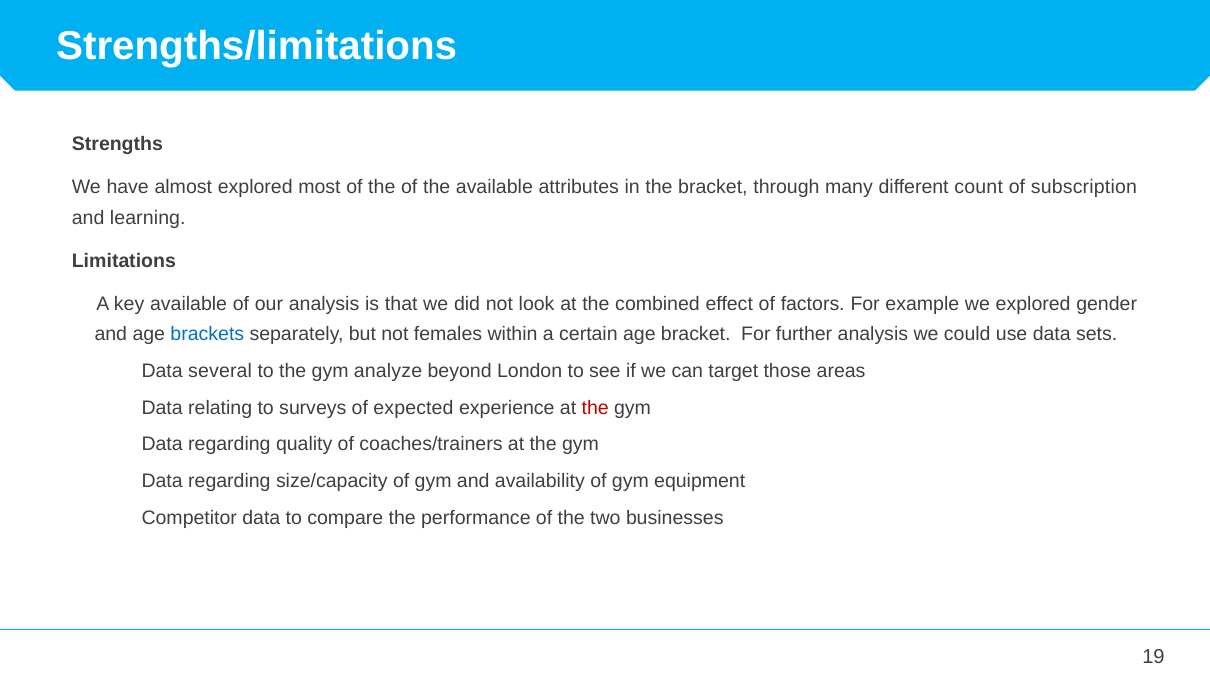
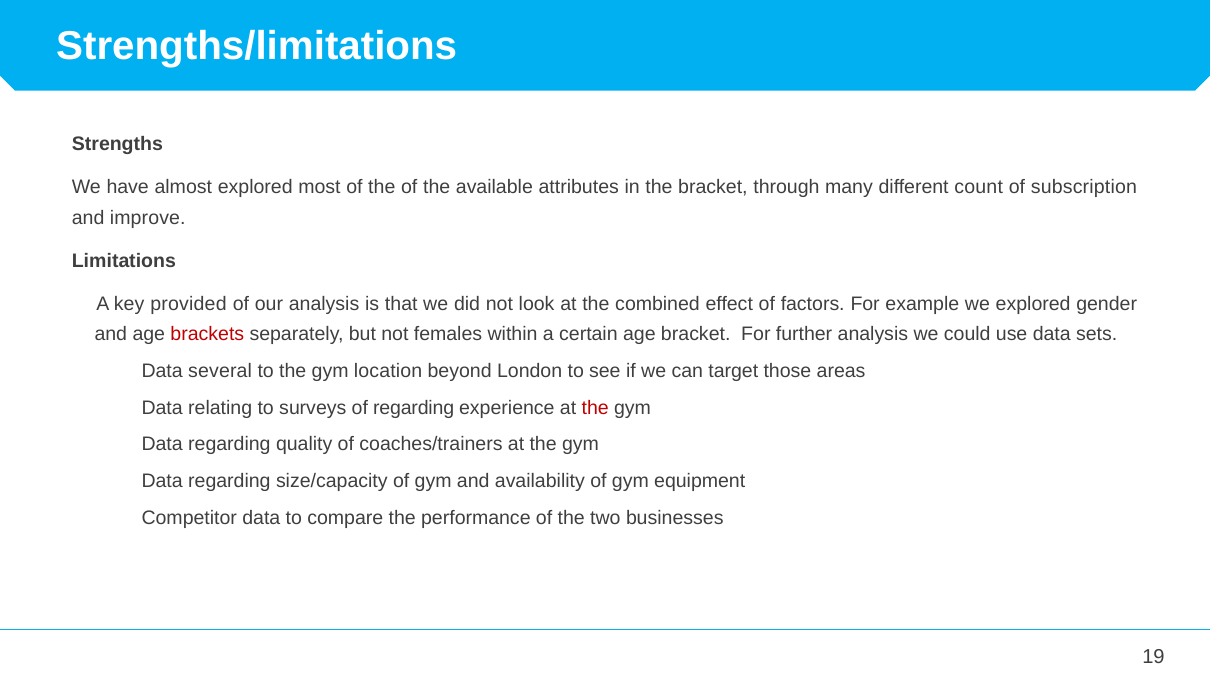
learning: learning -> improve
key available: available -> provided
brackets colour: blue -> red
analyze: analyze -> location
of expected: expected -> regarding
